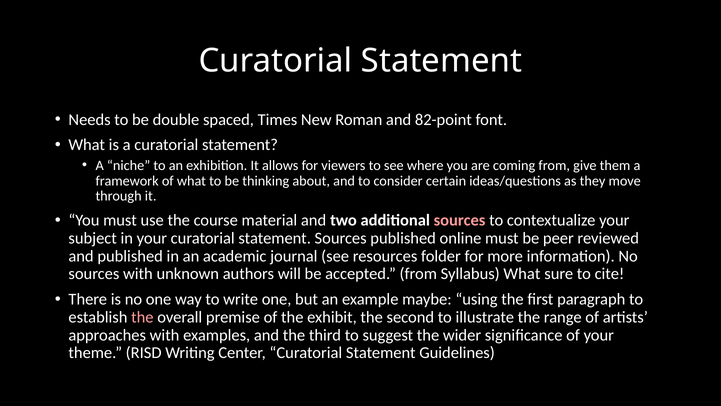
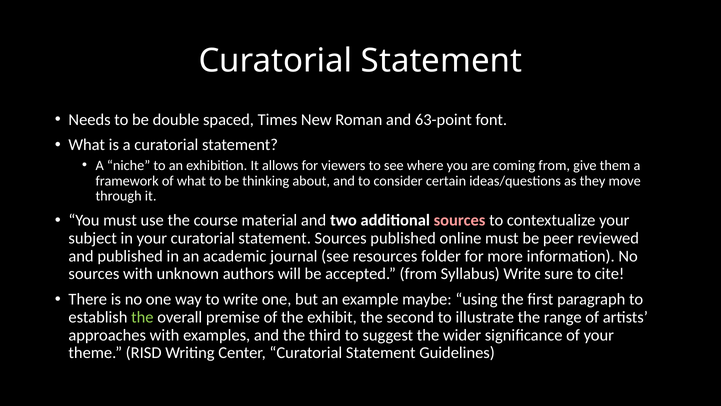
82-point: 82-point -> 63-point
Syllabus What: What -> Write
the at (142, 317) colour: pink -> light green
